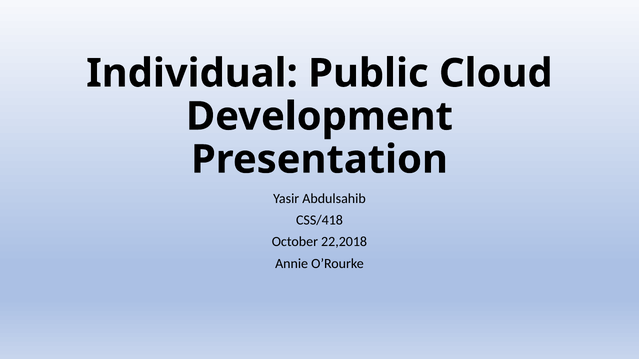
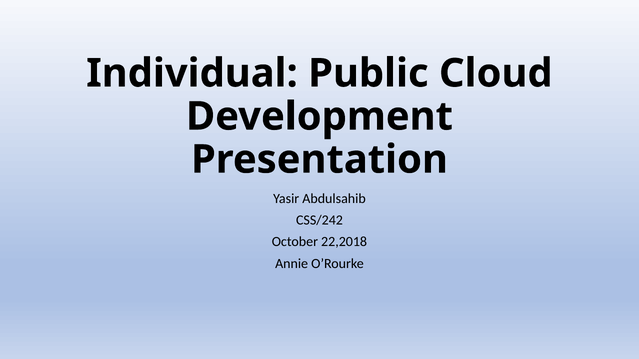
CSS/418: CSS/418 -> CSS/242
